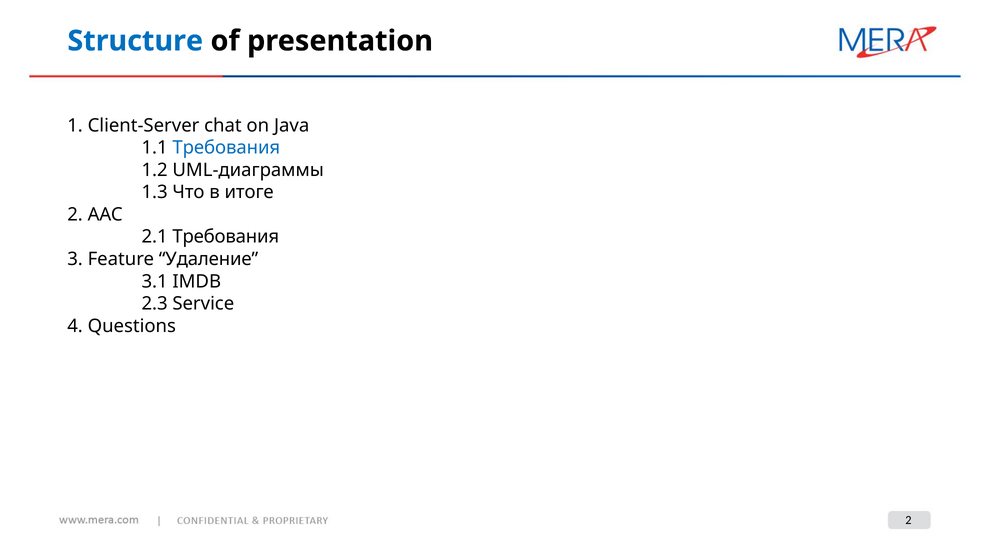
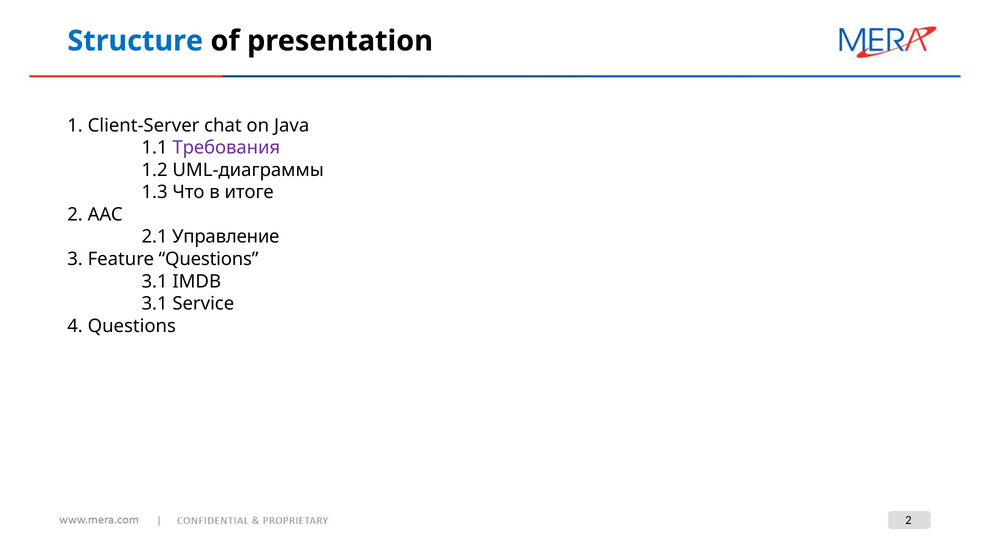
Требования at (226, 148) colour: blue -> purple
2.1 Требования: Требования -> Управление
Feature Удаление: Удаление -> Questions
2.3 at (155, 304): 2.3 -> 3.1
